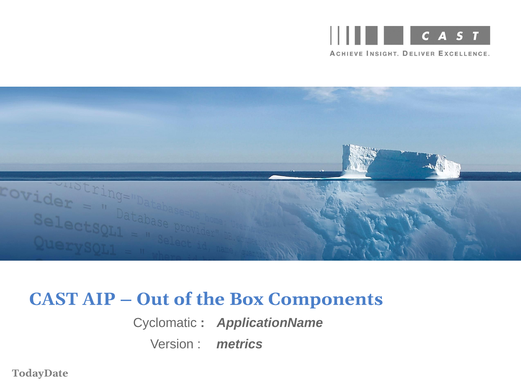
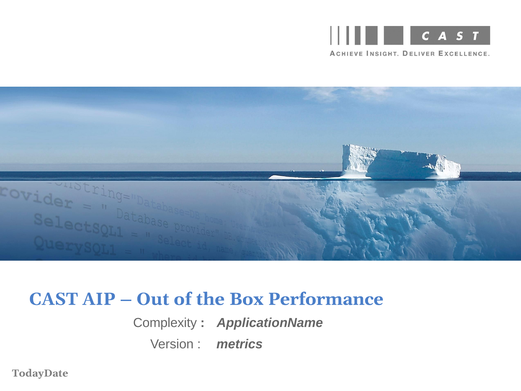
Components: Components -> Performance
Cyclomatic: Cyclomatic -> Complexity
